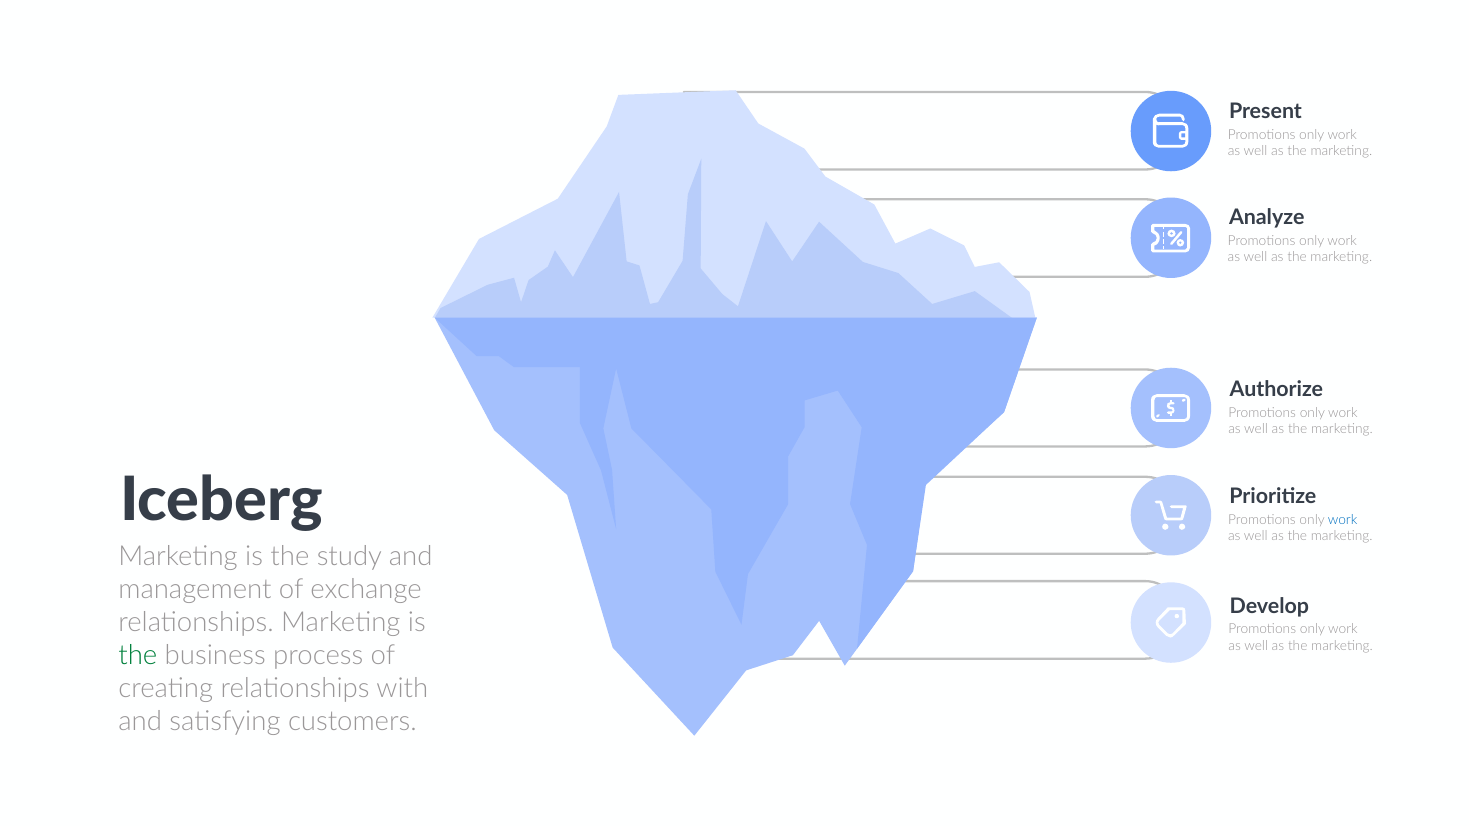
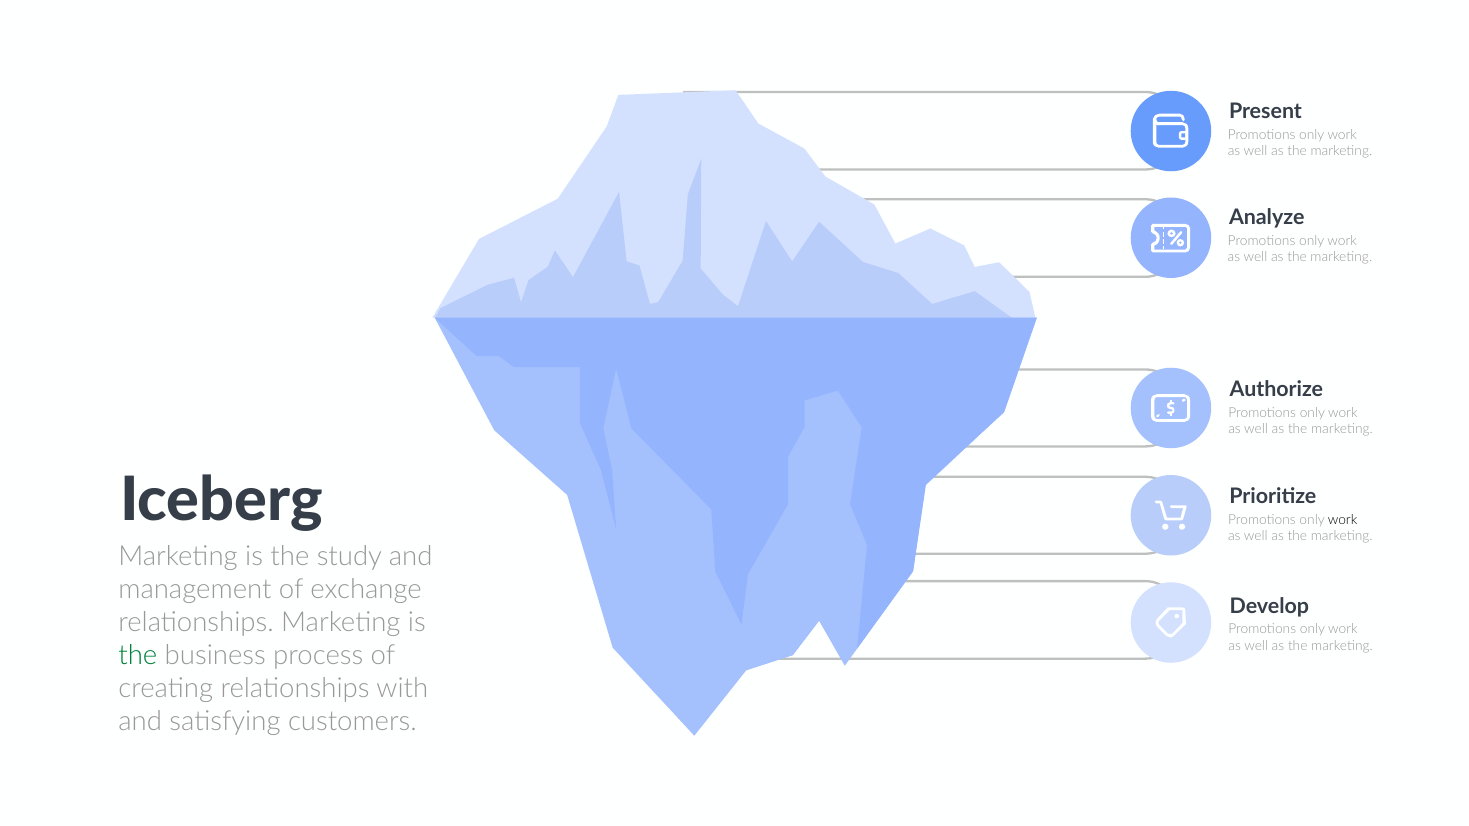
work at (1343, 520) colour: blue -> black
